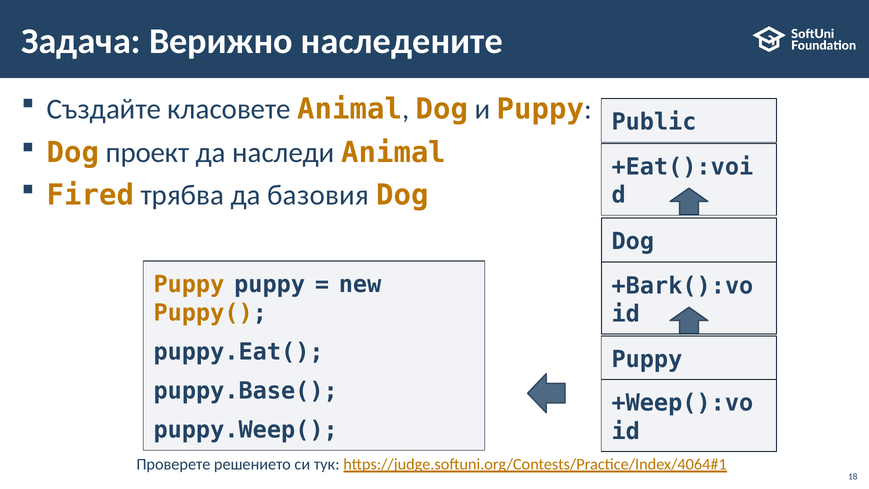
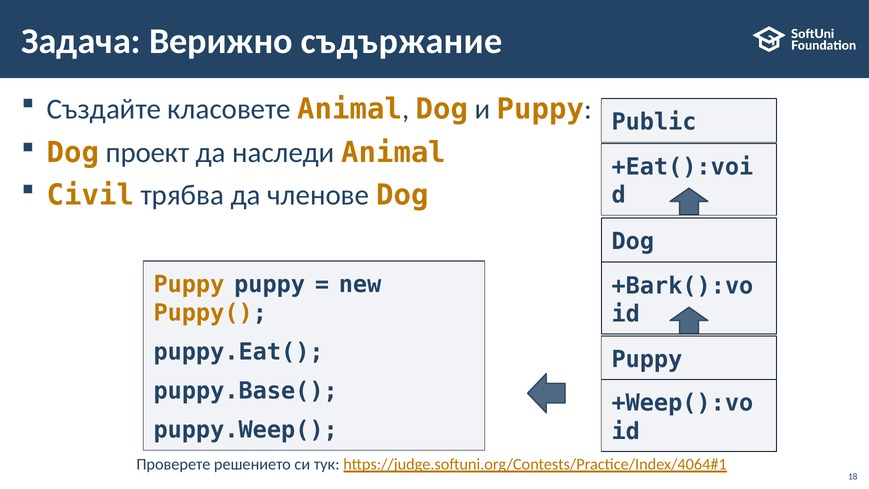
наследените: наследените -> съдържание
Fired: Fired -> Civil
базовия: базовия -> членове
